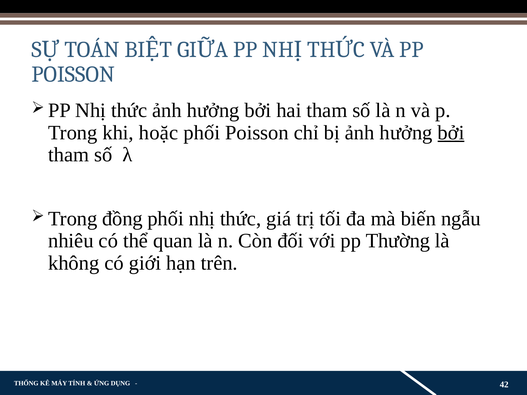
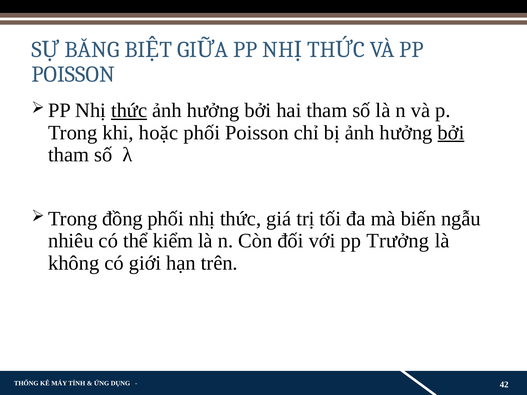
TOÁN: TOÁN -> BẰNG
thức at (129, 111) underline: none -> present
quan: quan -> kiểm
Thường: Thường -> Trưởng
